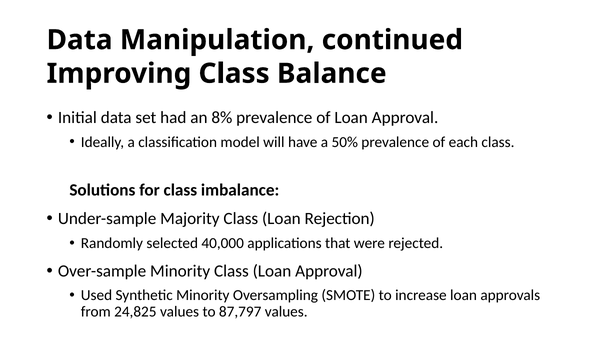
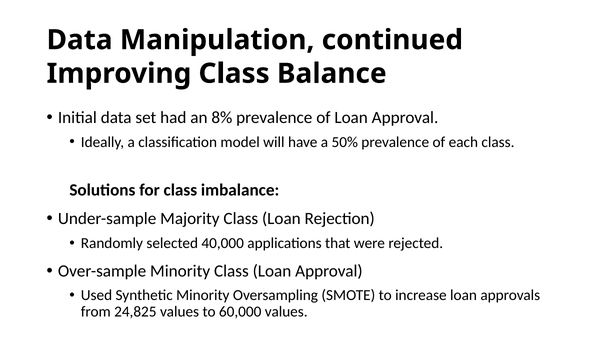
87,797: 87,797 -> 60,000
